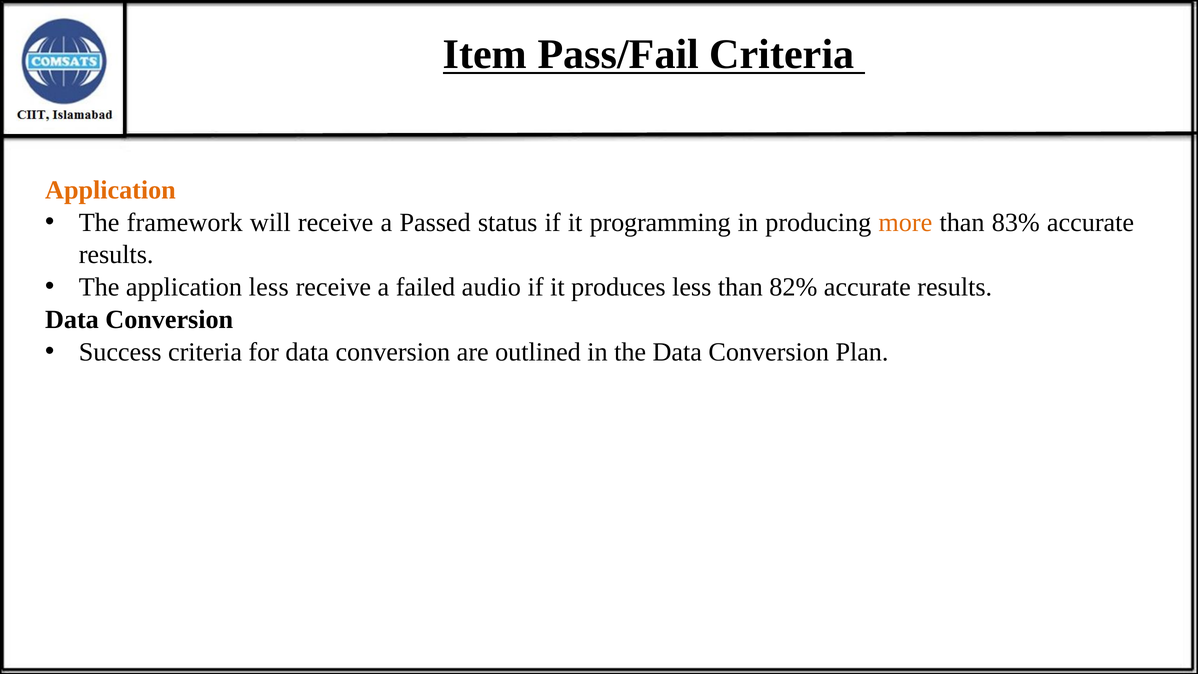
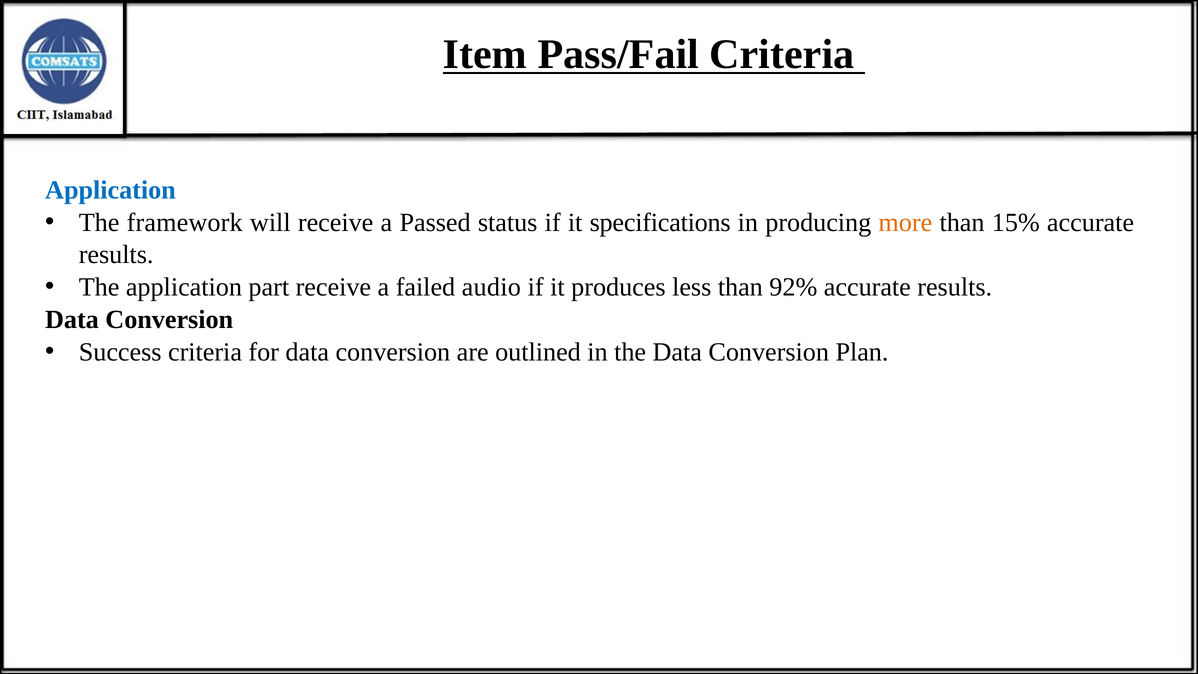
Application at (110, 190) colour: orange -> blue
programming: programming -> specifications
83%: 83% -> 15%
application less: less -> part
82%: 82% -> 92%
